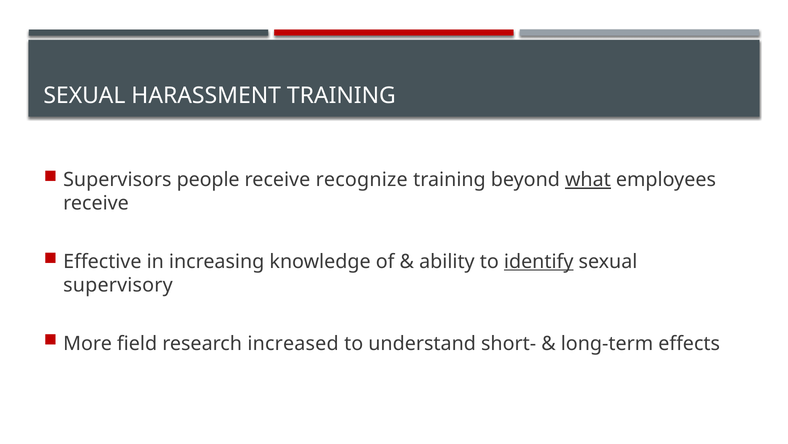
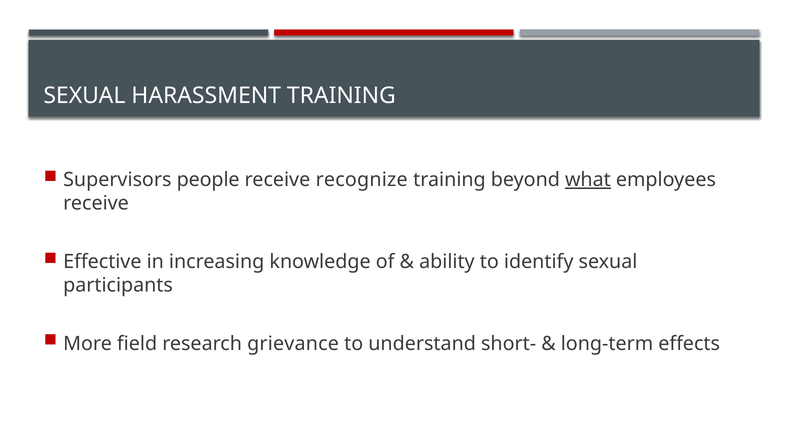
identify underline: present -> none
supervisory: supervisory -> participants
increased: increased -> grievance
